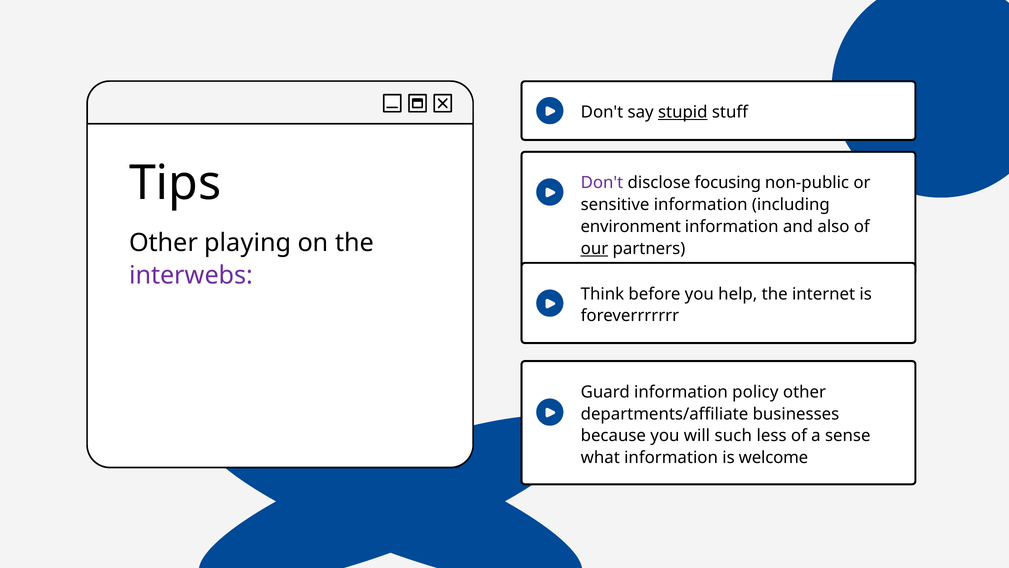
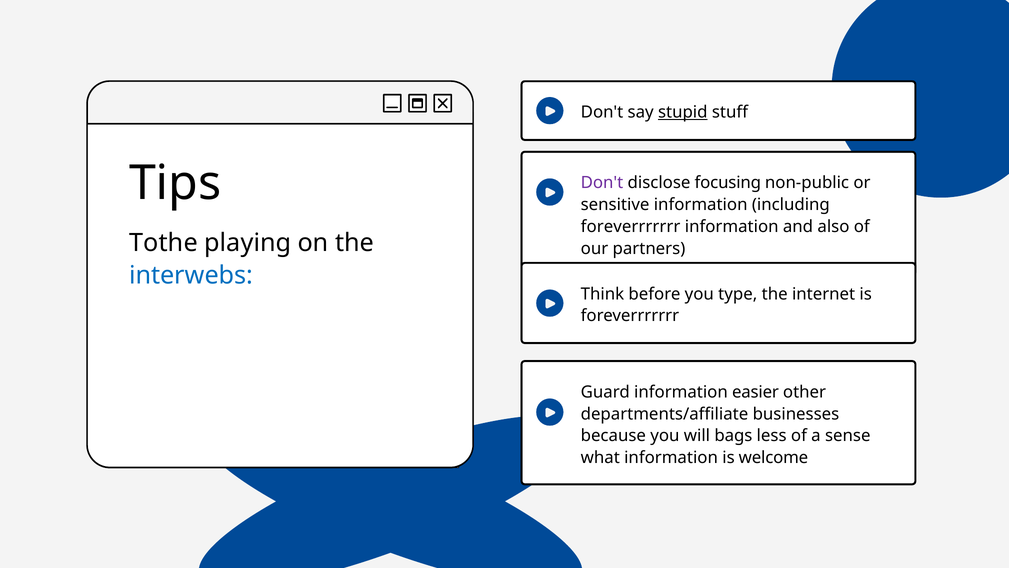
environment at (631, 227): environment -> foreverrrrrrr
Other at (164, 242): Other -> Tothe
our underline: present -> none
interwebs colour: purple -> blue
help: help -> type
policy: policy -> easier
such: such -> bags
